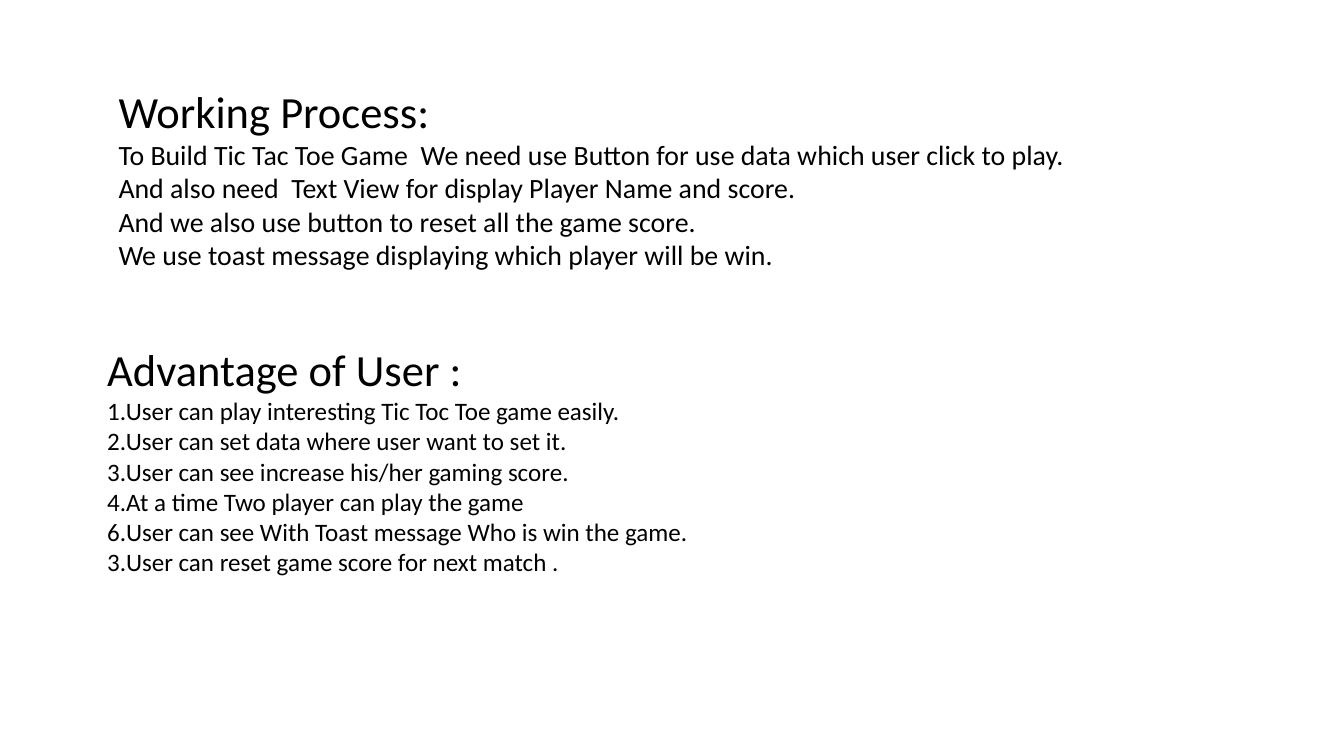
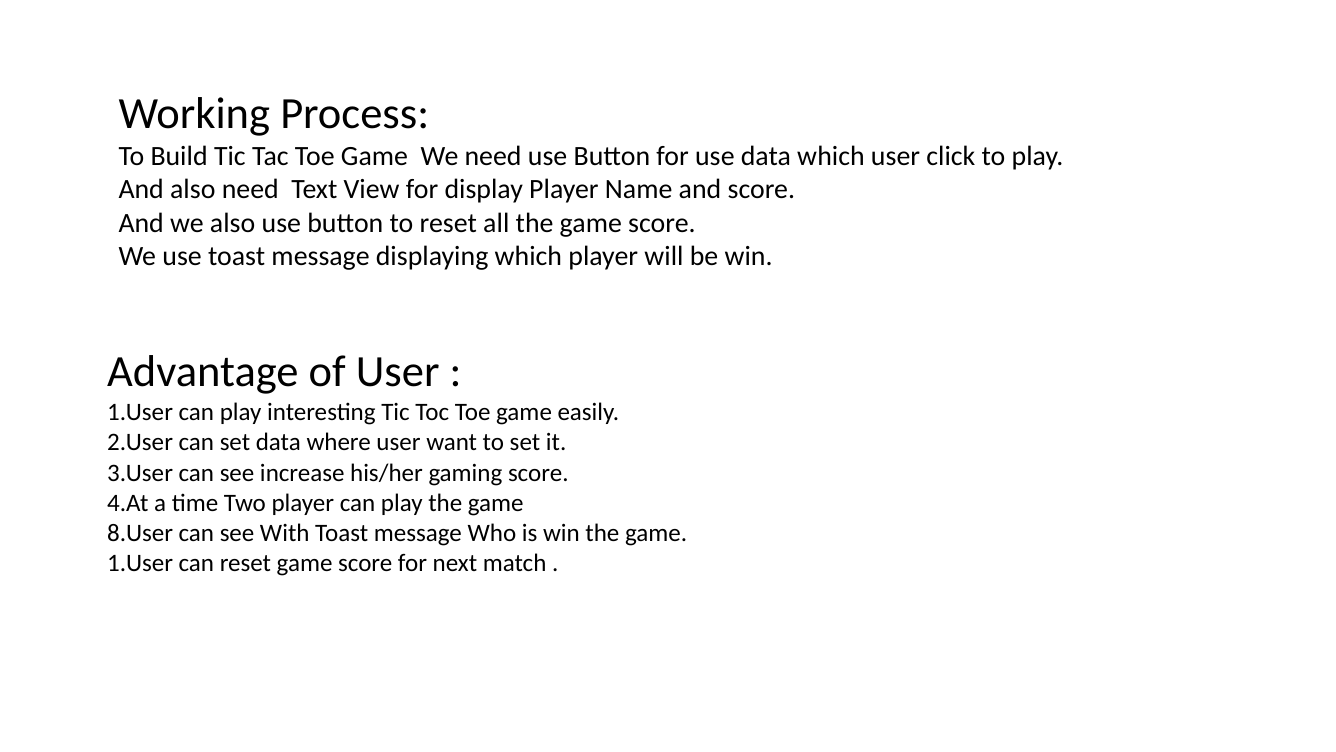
6.User: 6.User -> 8.User
3.User at (140, 563): 3.User -> 1.User
